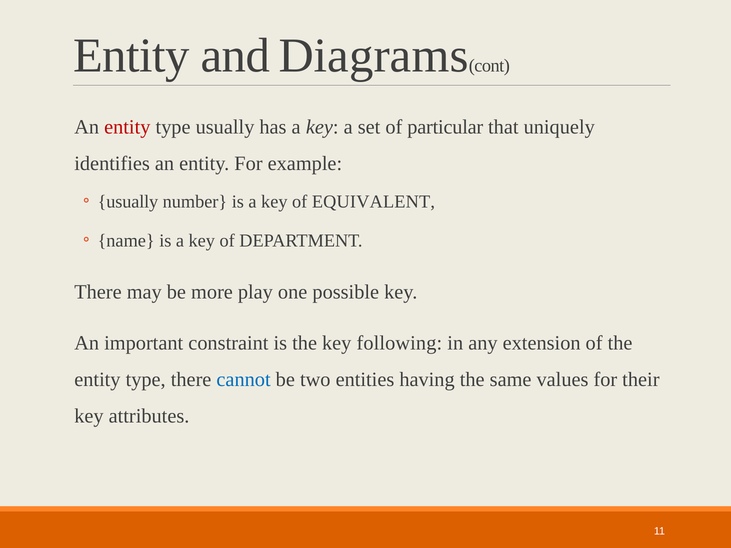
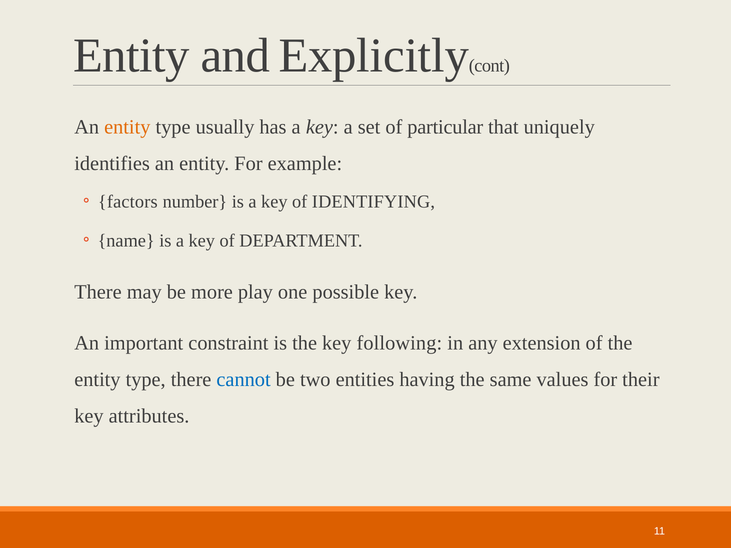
Diagrams: Diagrams -> Explicitly
entity at (127, 127) colour: red -> orange
usually at (128, 202): usually -> factors
EQUIVALENT: EQUIVALENT -> IDENTIFYING
